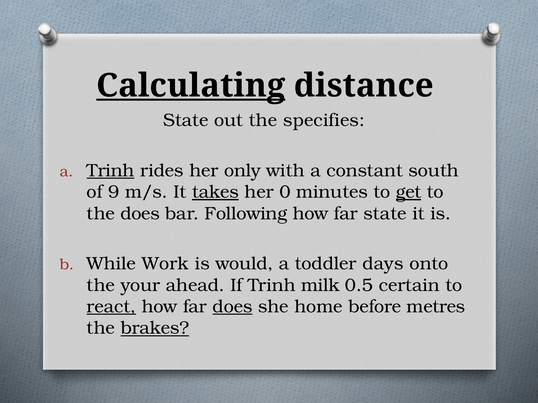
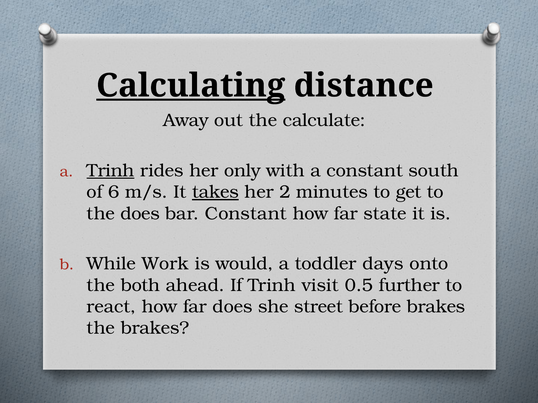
State at (186, 120): State -> Away
specifies: specifies -> calculate
9: 9 -> 6
0: 0 -> 2
get underline: present -> none
bar Following: Following -> Constant
your: your -> both
milk: milk -> visit
certain: certain -> further
react underline: present -> none
does at (232, 307) underline: present -> none
home: home -> street
before metres: metres -> brakes
brakes at (155, 328) underline: present -> none
